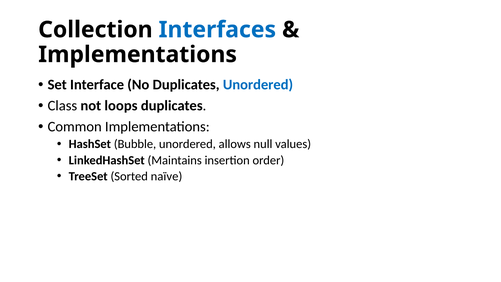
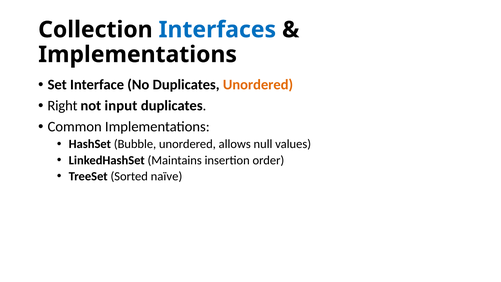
Unordered at (258, 85) colour: blue -> orange
Class: Class -> Right
loops: loops -> input
